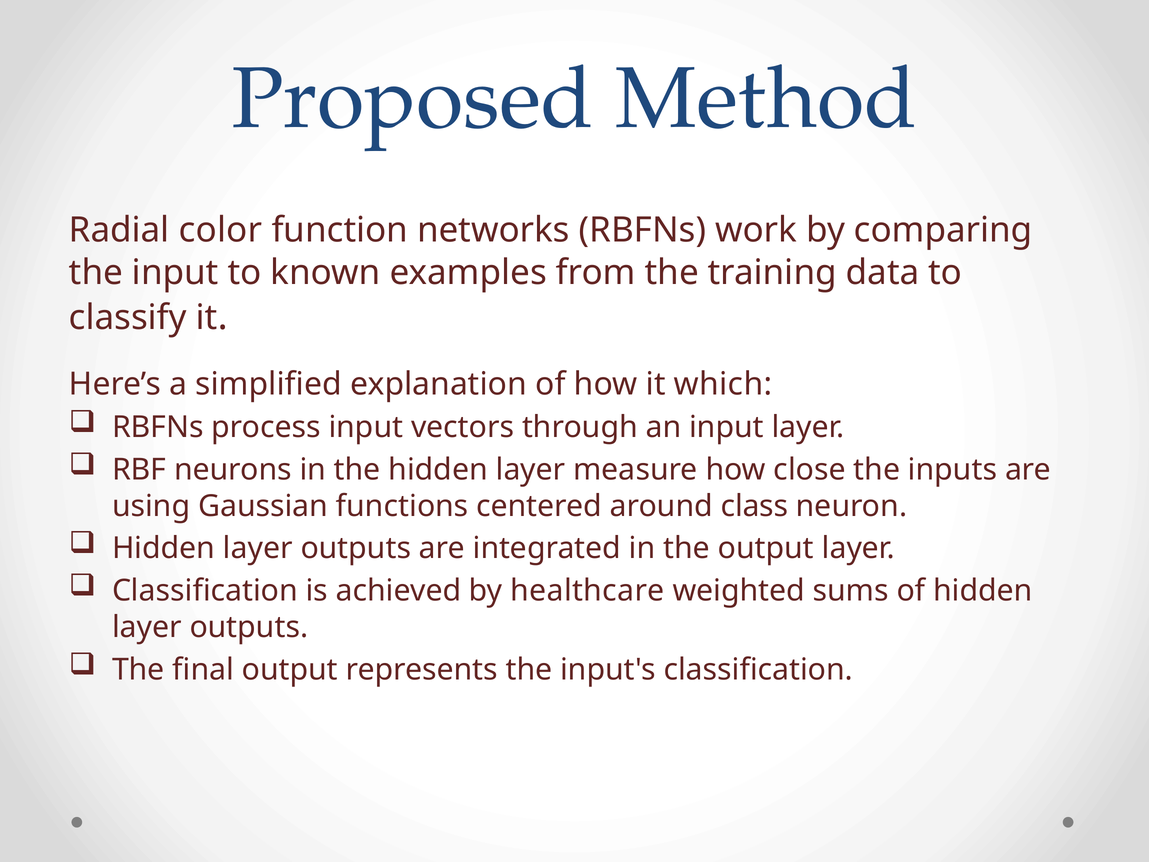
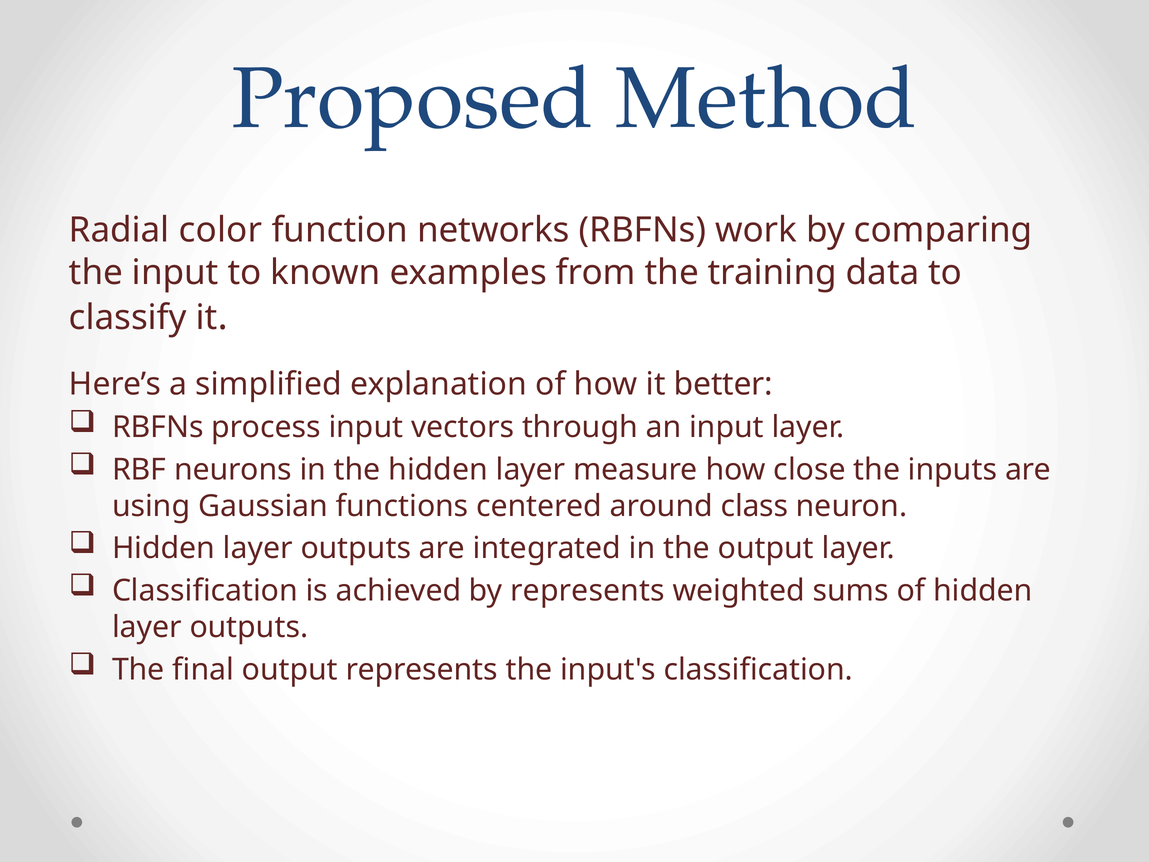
which: which -> better
by healthcare: healthcare -> represents
